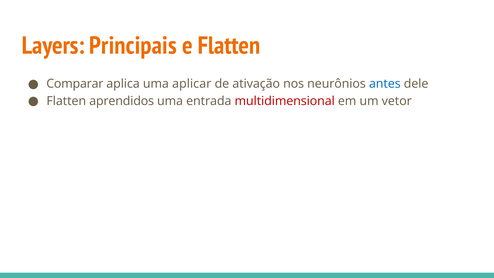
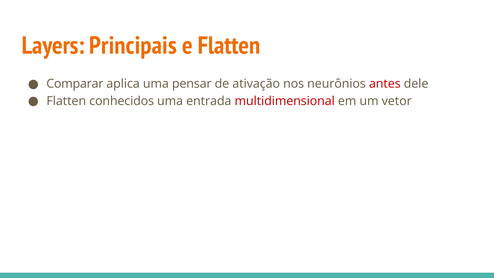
aplicar: aplicar -> pensar
antes colour: blue -> red
aprendidos: aprendidos -> conhecidos
